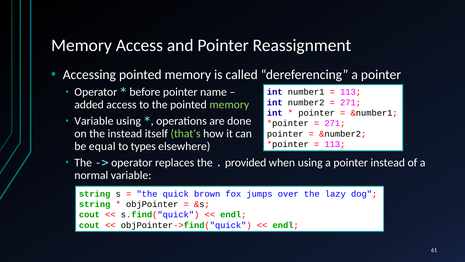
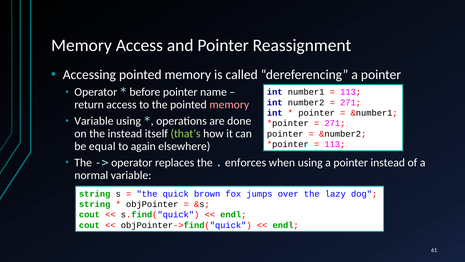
added: added -> return
memory at (229, 105) colour: light green -> pink
types: types -> again
provided: provided -> enforces
